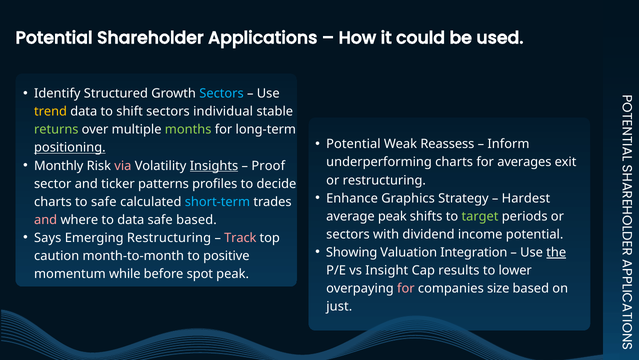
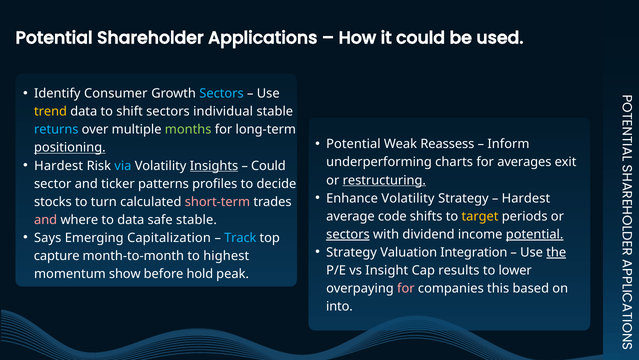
Structured: Structured -> Consumer
returns colour: light green -> light blue
Monthly at (59, 166): Monthly -> Hardest
via colour: pink -> light blue
Proof at (268, 166): Proof -> Could
restructuring at (384, 180) underline: none -> present
Enhance Graphics: Graphics -> Volatility
charts at (53, 202): charts -> stocks
to safe: safe -> turn
short-term colour: light blue -> pink
average peak: peak -> code
target colour: light green -> yellow
safe based: based -> stable
sectors at (348, 234) underline: none -> present
potential at (535, 234) underline: none -> present
Emerging Restructuring: Restructuring -> Capitalization
Track colour: pink -> light blue
Showing at (352, 252): Showing -> Strategy
caution: caution -> capture
positive: positive -> highest
while: while -> show
spot: spot -> hold
size: size -> this
just: just -> into
